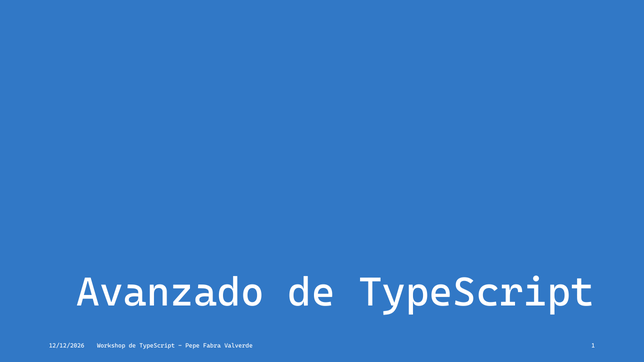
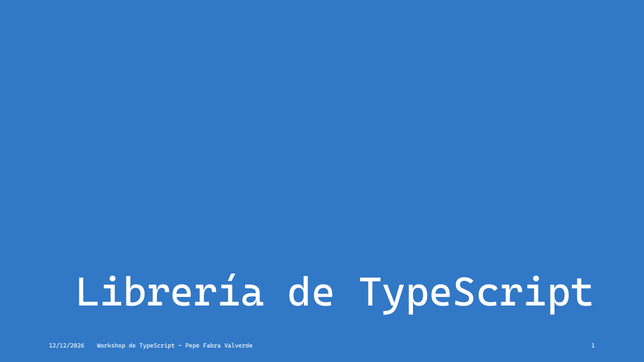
Avanzado: Avanzado -> Librería
